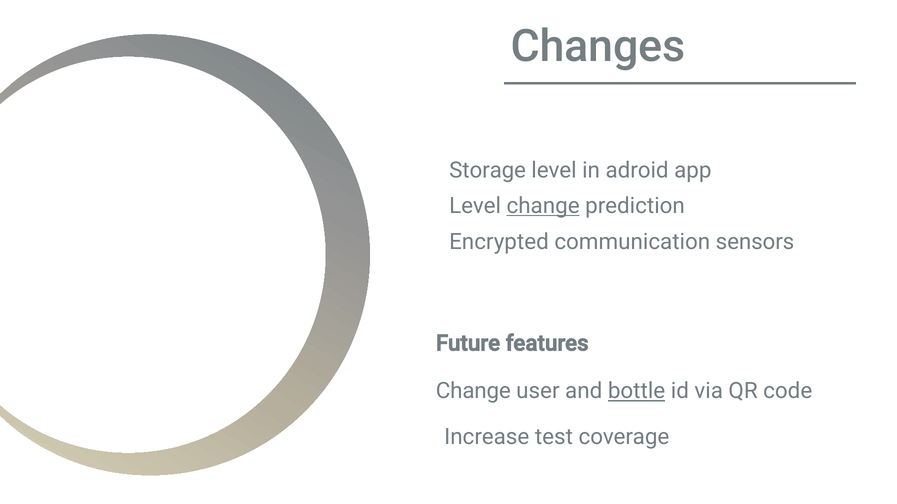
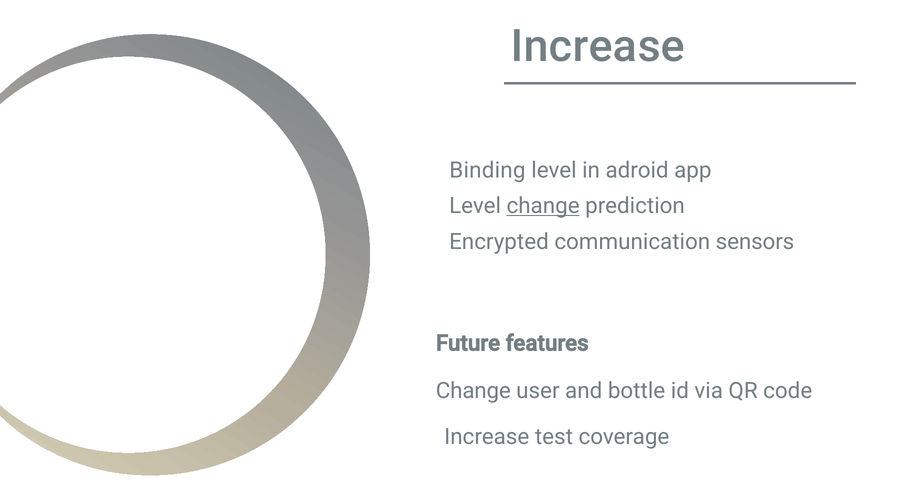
Changes at (598, 47): Changes -> Increase
Storage: Storage -> Binding
bottle underline: present -> none
